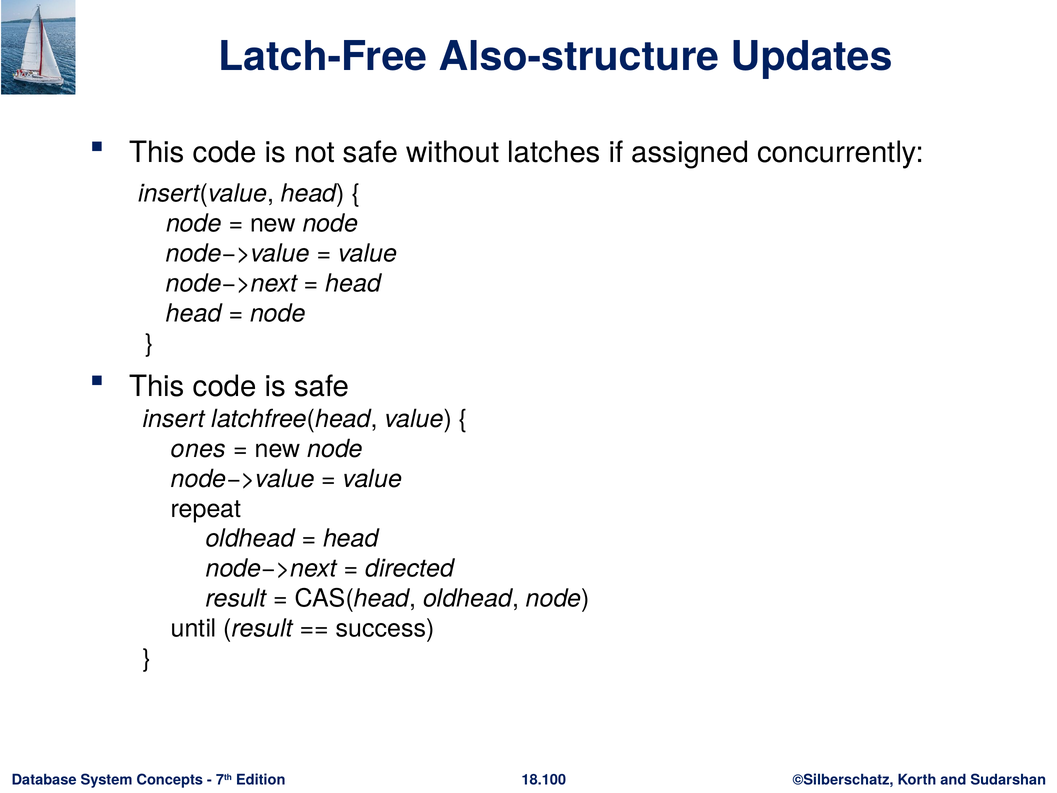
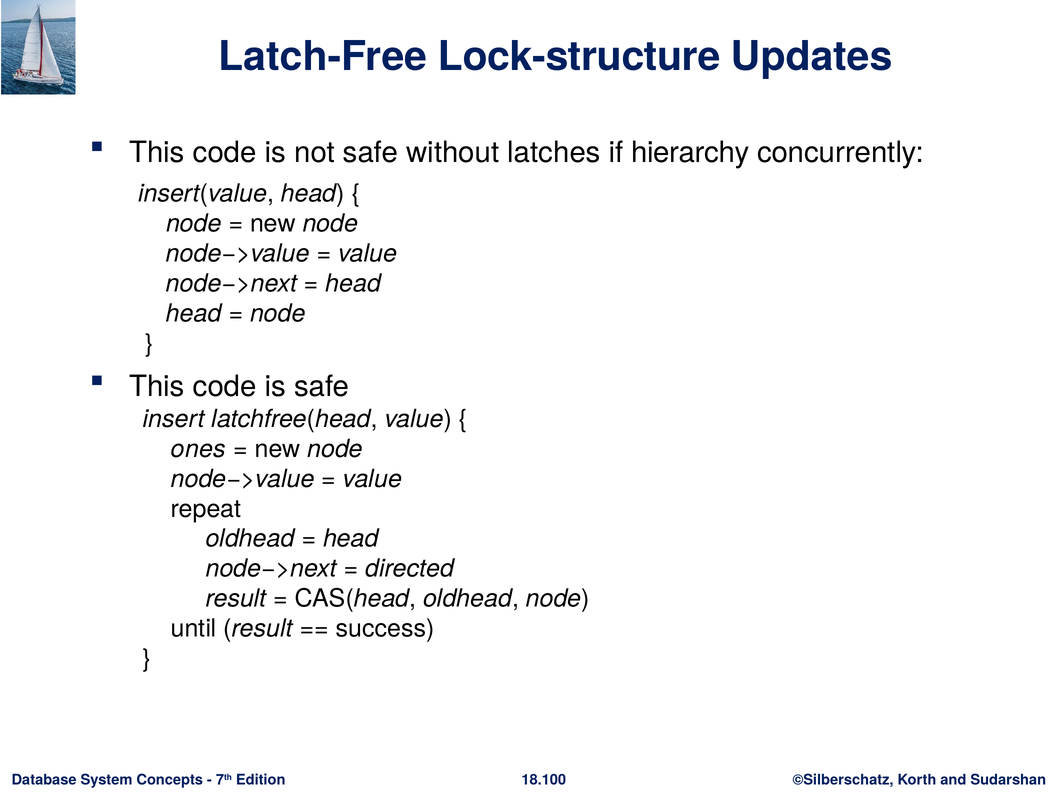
Also-structure: Also-structure -> Lock-structure
assigned: assigned -> hierarchy
